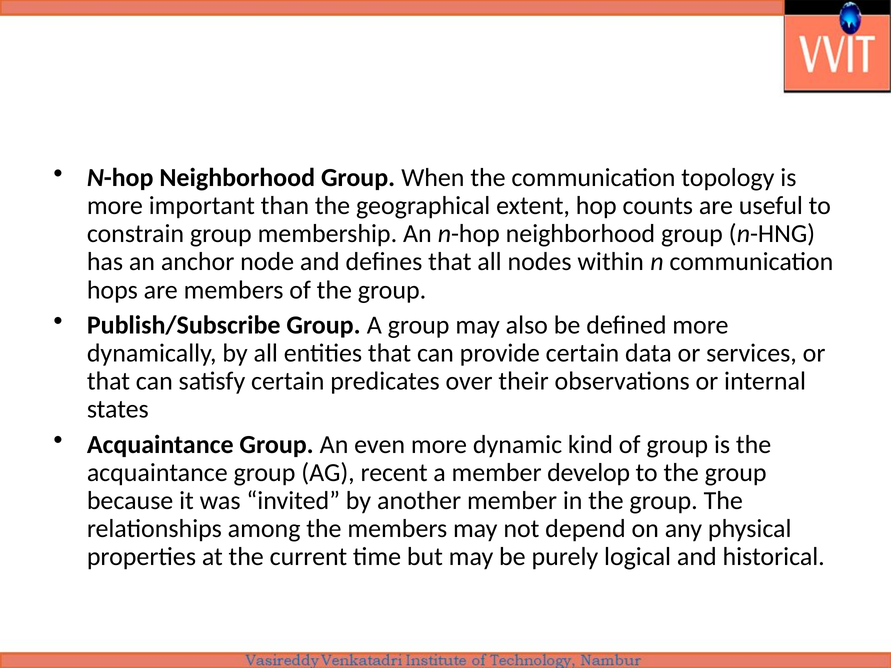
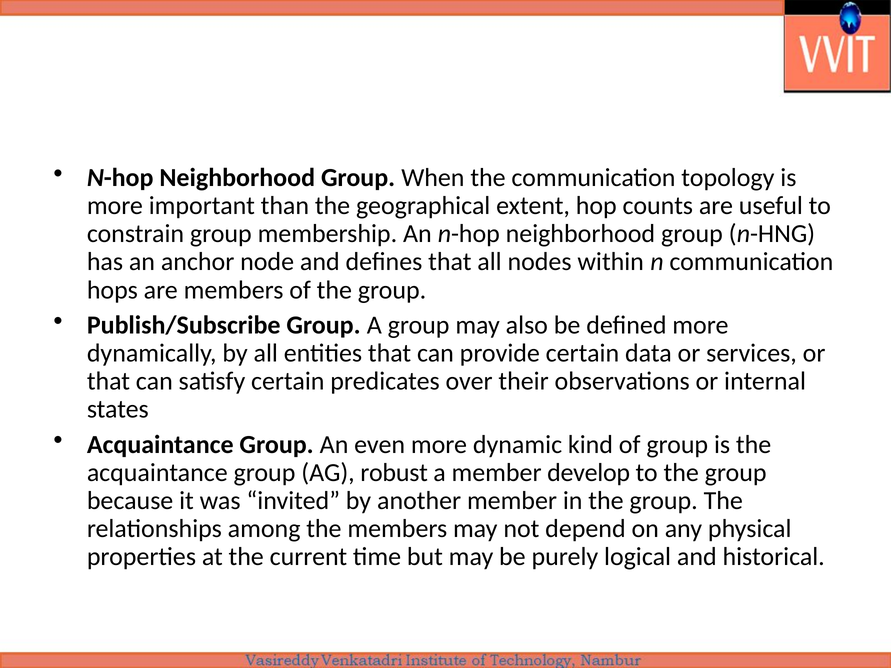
recent: recent -> robust
